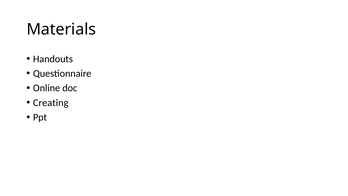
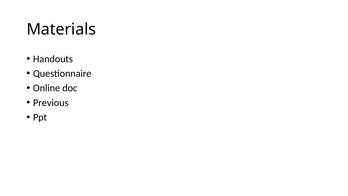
Creating: Creating -> Previous
